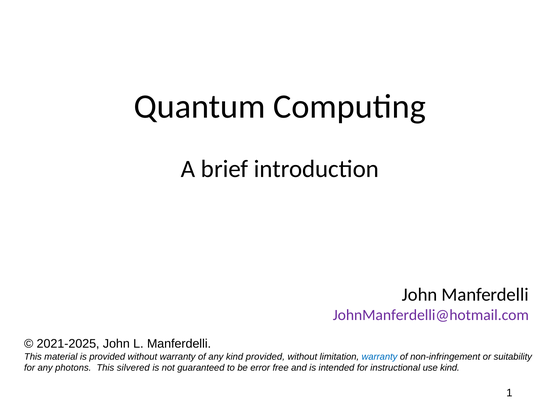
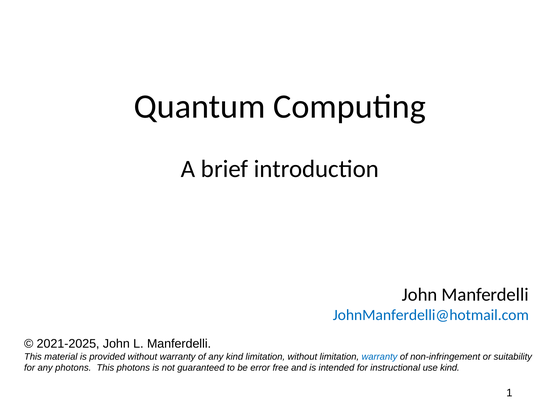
JohnManferdelli@hotmail.com colour: purple -> blue
kind provided: provided -> limitation
This silvered: silvered -> photons
